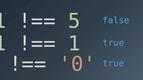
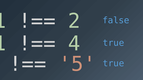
5: 5 -> 2
1 at (74, 44): 1 -> 4
0: 0 -> 5
